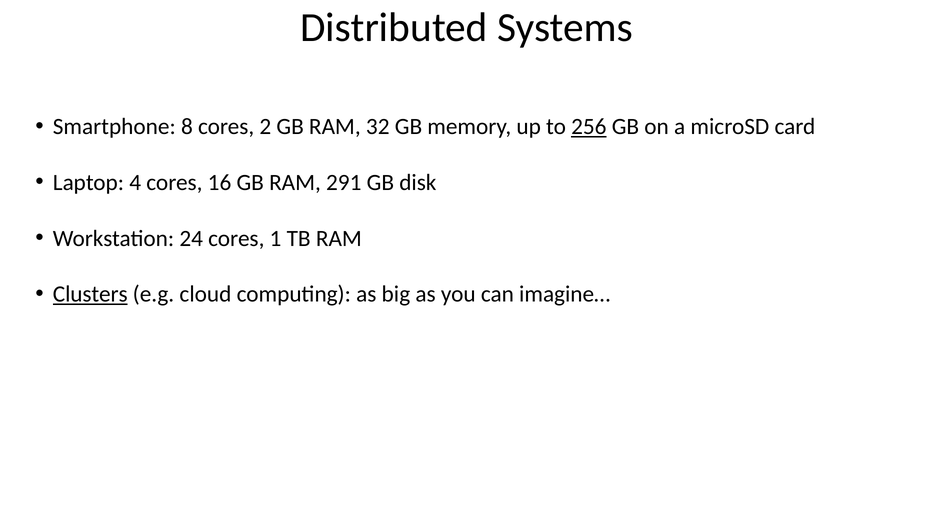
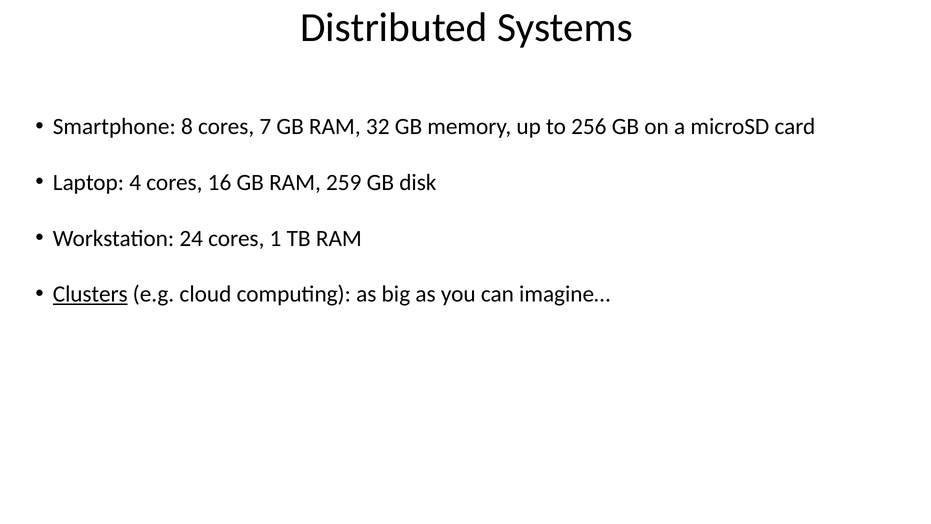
2: 2 -> 7
256 underline: present -> none
291: 291 -> 259
